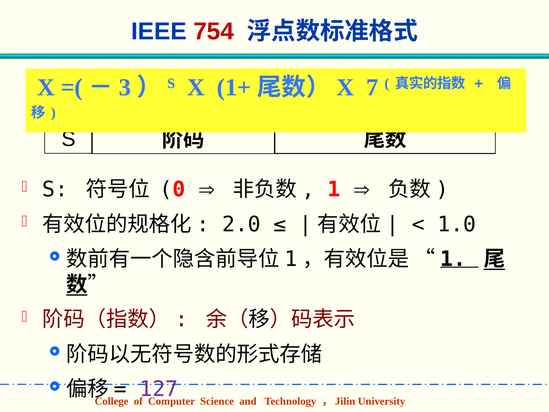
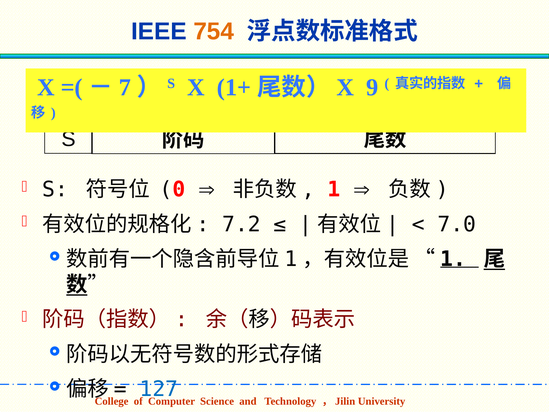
754 colour: red -> orange
3: 3 -> 7
7: 7 -> 9
2.0: 2.0 -> 7.2
1.0: 1.0 -> 7.0
127 colour: purple -> blue
